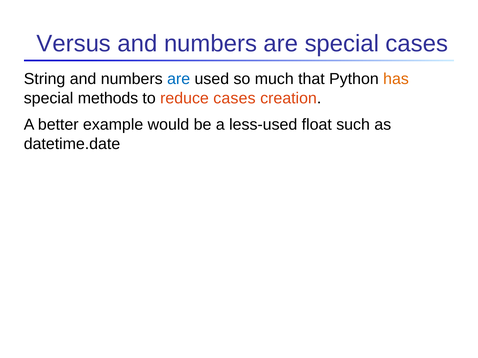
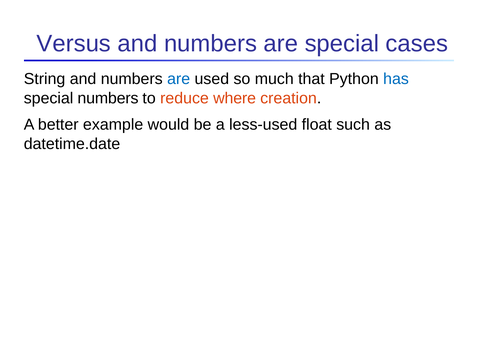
has colour: orange -> blue
special methods: methods -> numbers
reduce cases: cases -> where
